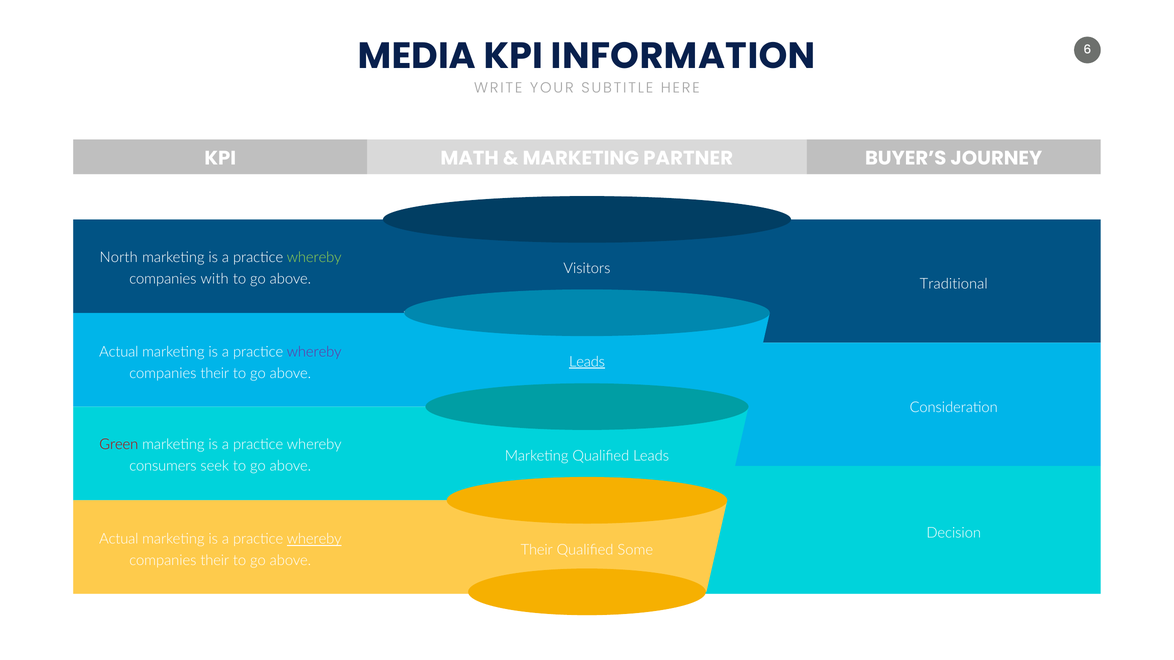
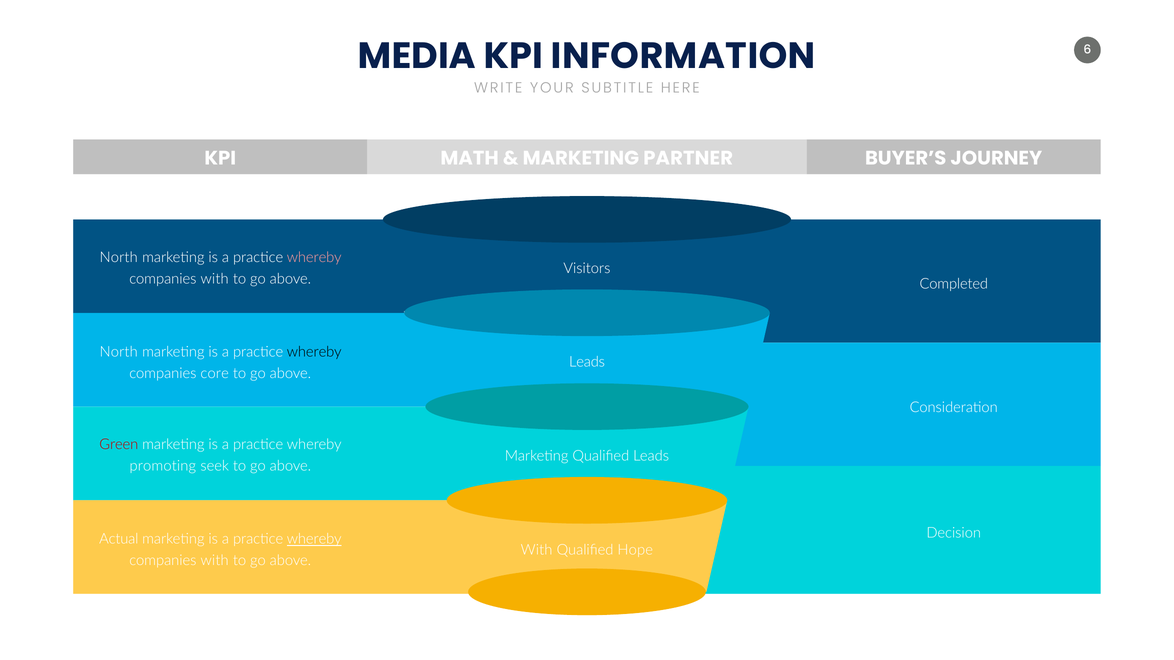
whereby at (314, 258) colour: light green -> pink
Traditional: Traditional -> Completed
Actual at (119, 352): Actual -> North
whereby at (314, 352) colour: purple -> black
Leads at (587, 362) underline: present -> none
their at (215, 374): their -> core
consumers: consumers -> promoting
Their at (537, 551): Their -> With
Some: Some -> Hope
their at (215, 561): their -> with
